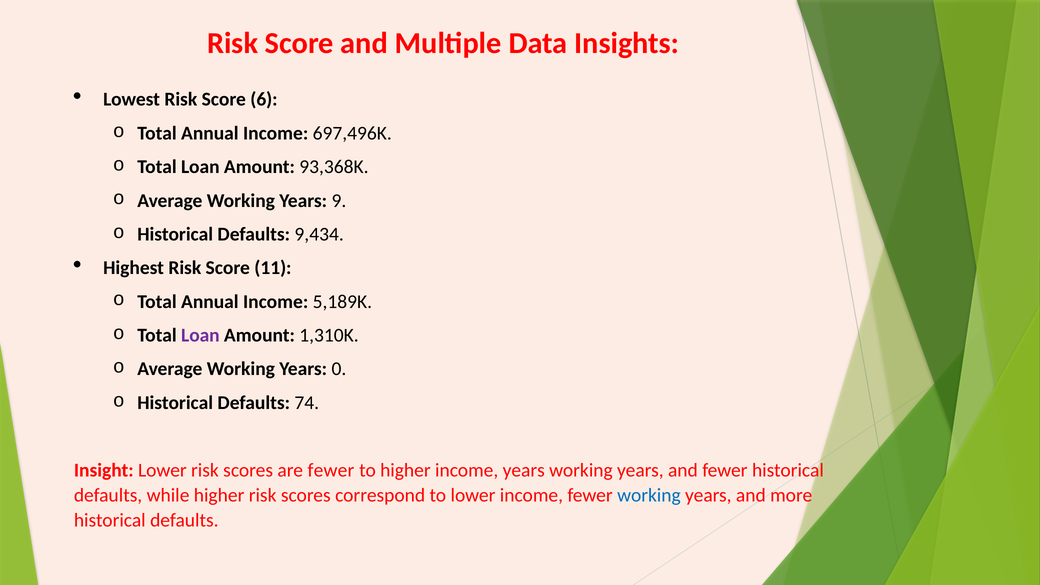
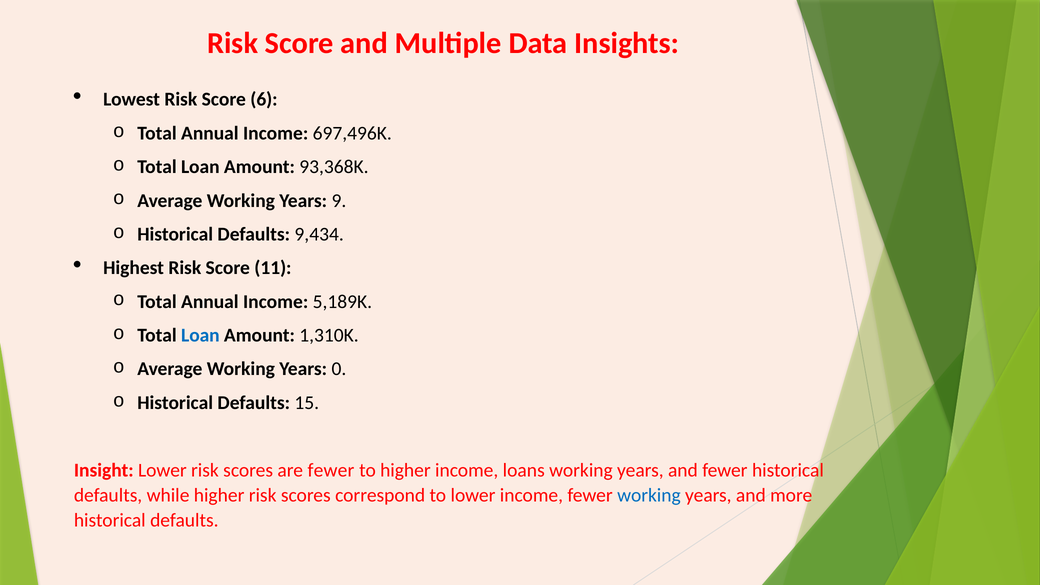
Loan at (200, 335) colour: purple -> blue
74: 74 -> 15
income years: years -> loans
